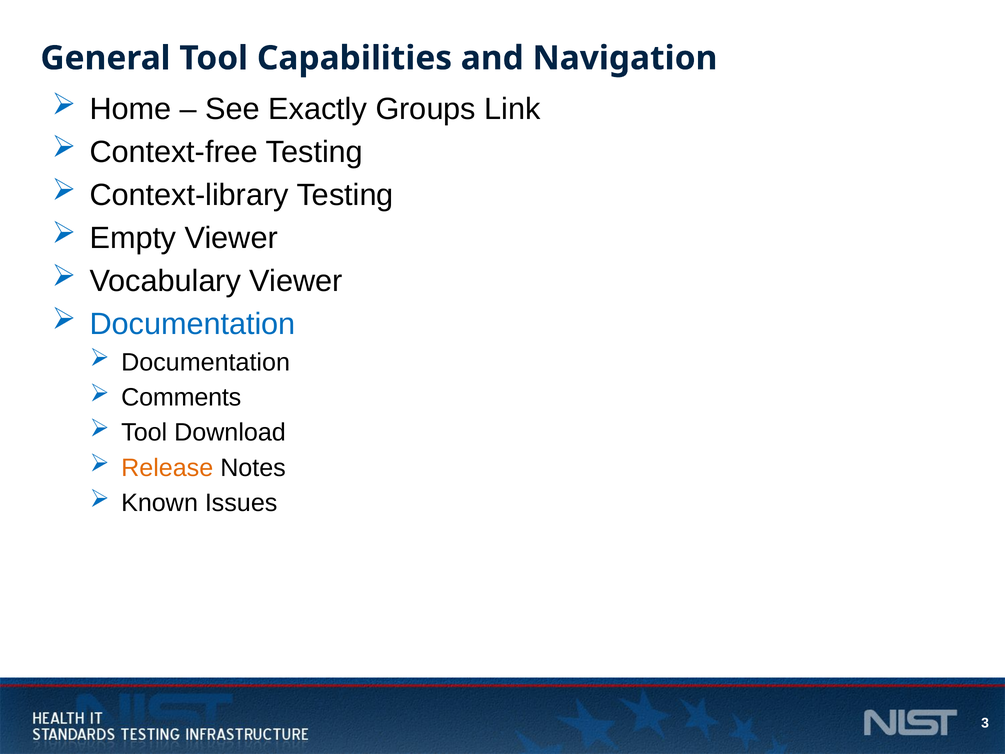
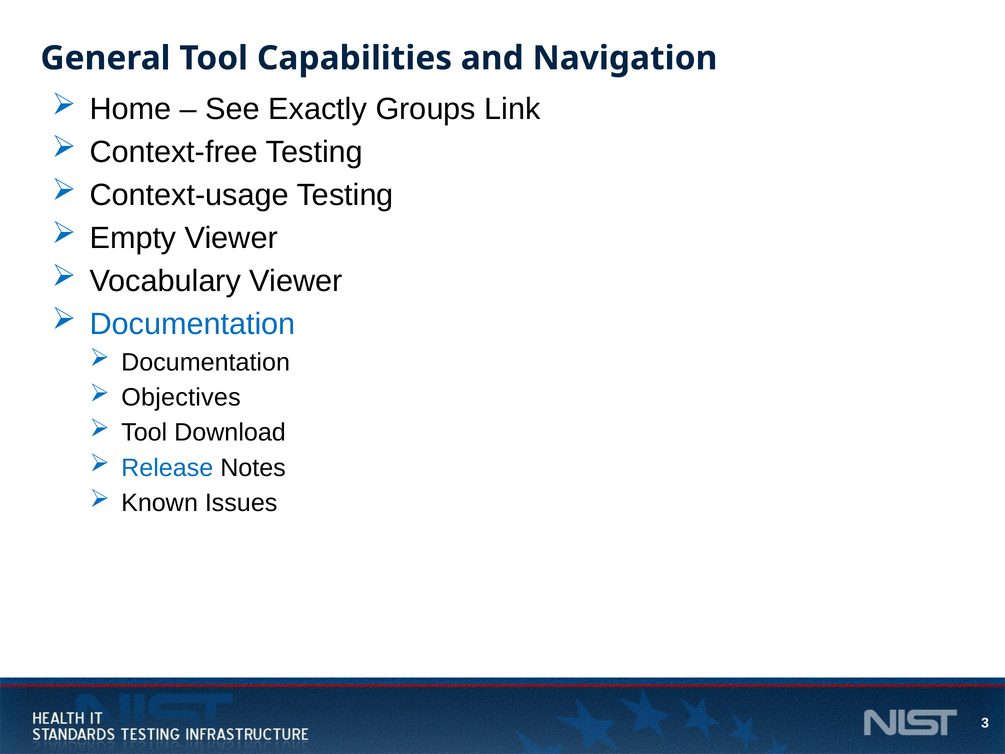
Context-library: Context-library -> Context-usage
Comments: Comments -> Objectives
Release colour: orange -> blue
